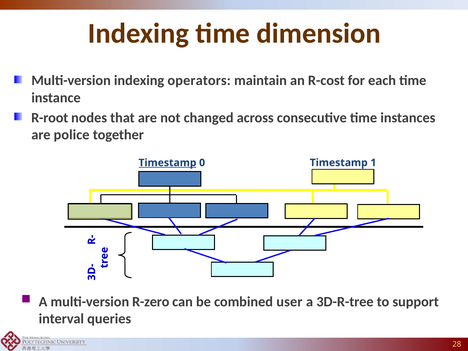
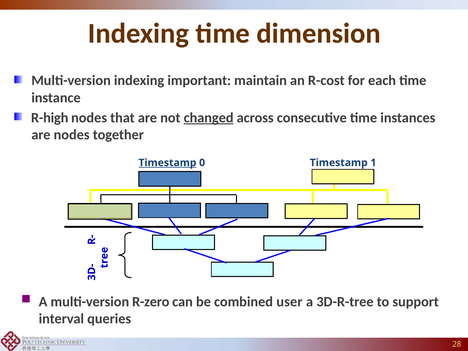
operators: operators -> important
R-root: R-root -> R-high
changed underline: none -> present
are police: police -> nodes
